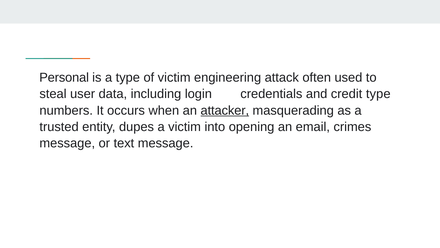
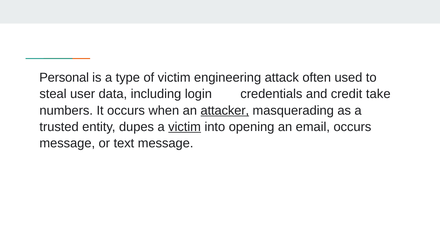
credit type: type -> take
victim at (185, 127) underline: none -> present
email crimes: crimes -> occurs
